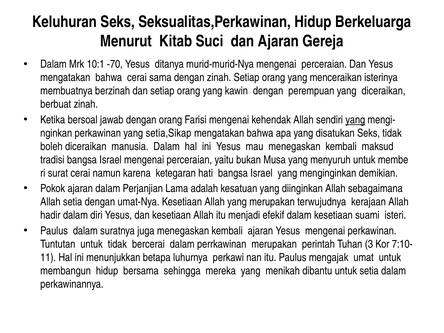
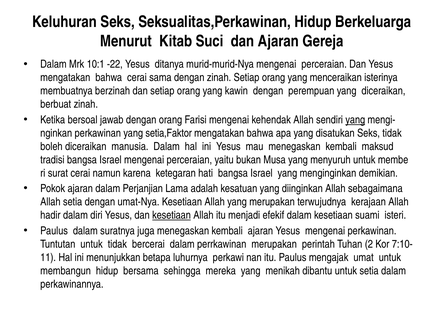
-70: -70 -> -22
setia,Sikap: setia,Sikap -> setia,Faktor
kesetiaan at (172, 215) underline: none -> present
3: 3 -> 2
